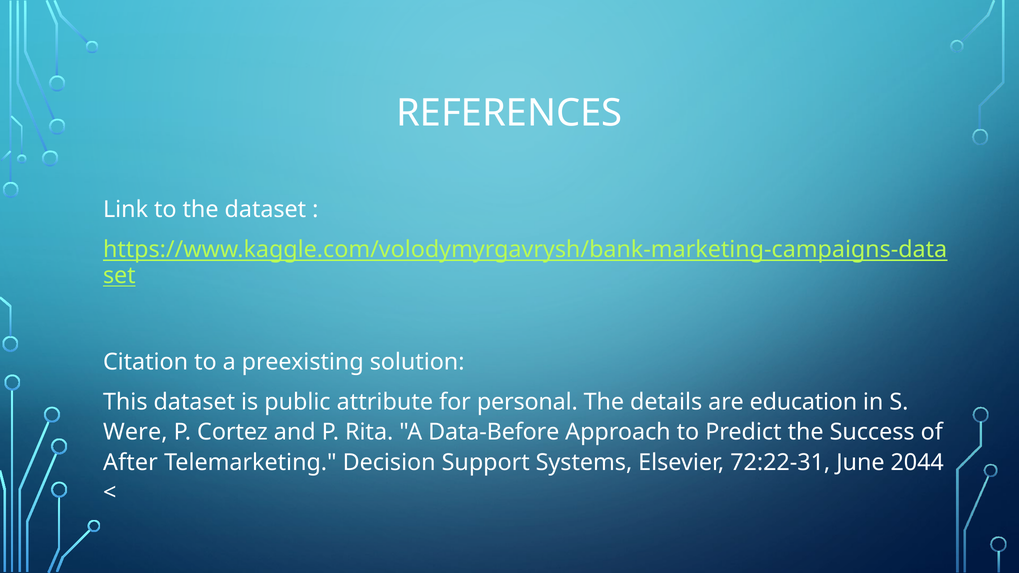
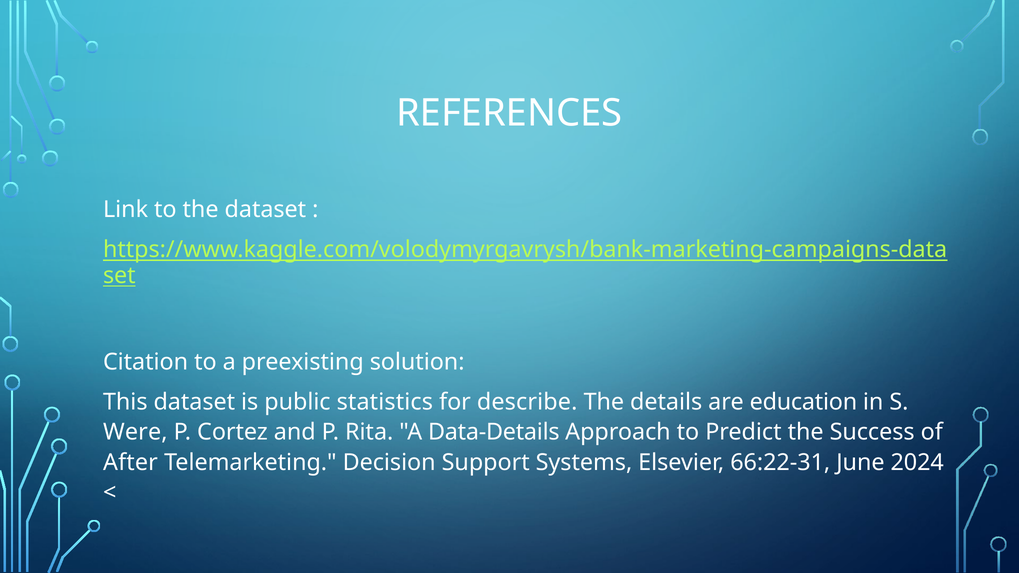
attribute: attribute -> statistics
personal: personal -> describe
Data-Before: Data-Before -> Data-Details
72:22-31: 72:22-31 -> 66:22-31
2044: 2044 -> 2024
